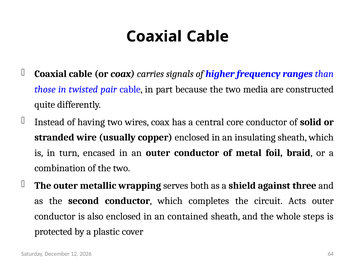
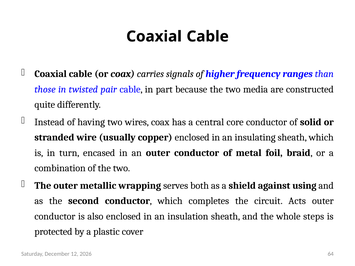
three: three -> using
contained: contained -> insulation
